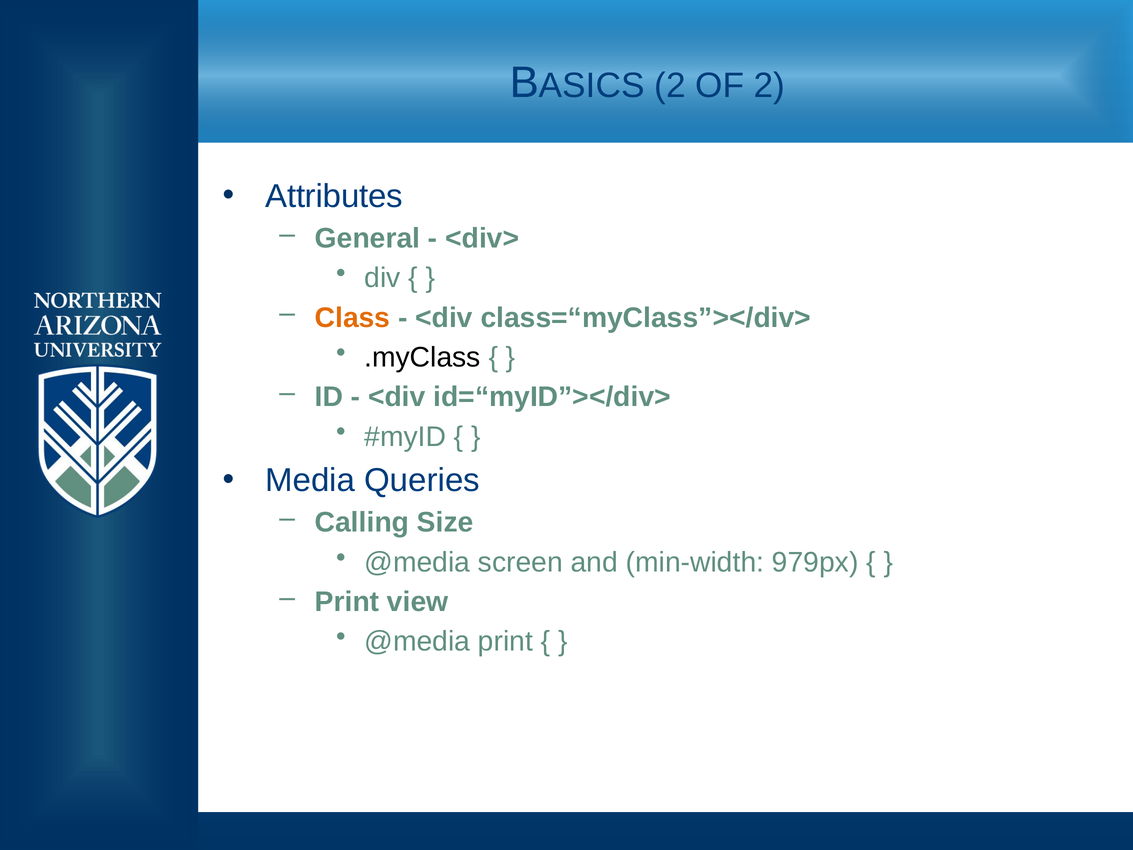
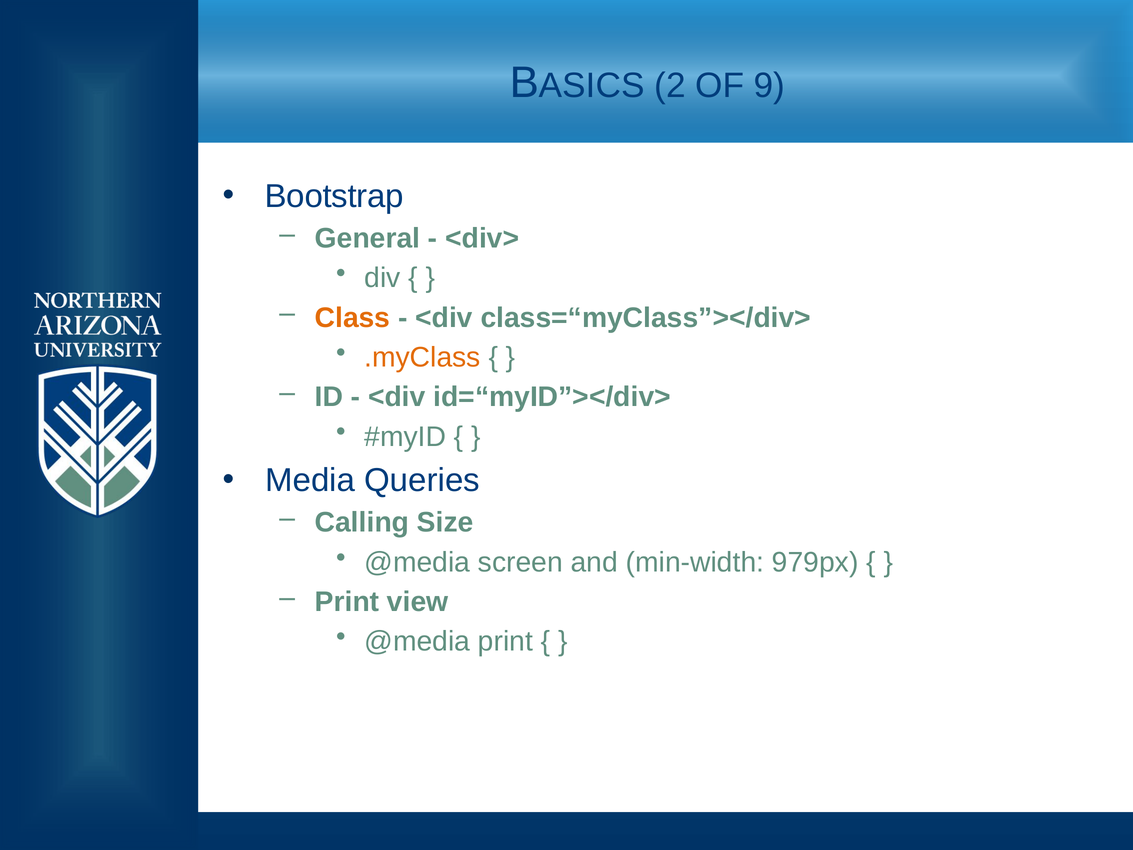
OF 2: 2 -> 9
Attributes: Attributes -> Bootstrap
.myClass colour: black -> orange
